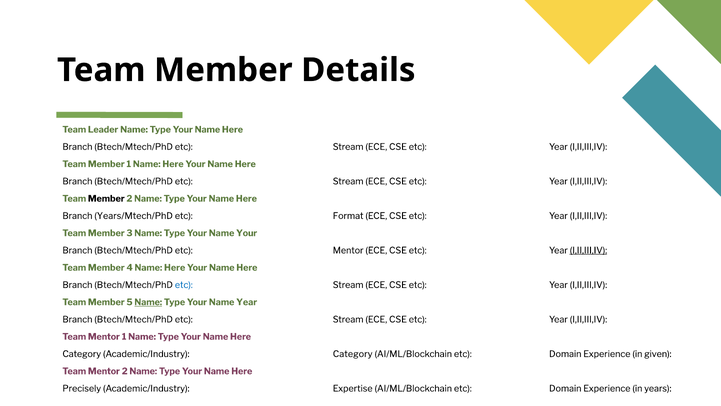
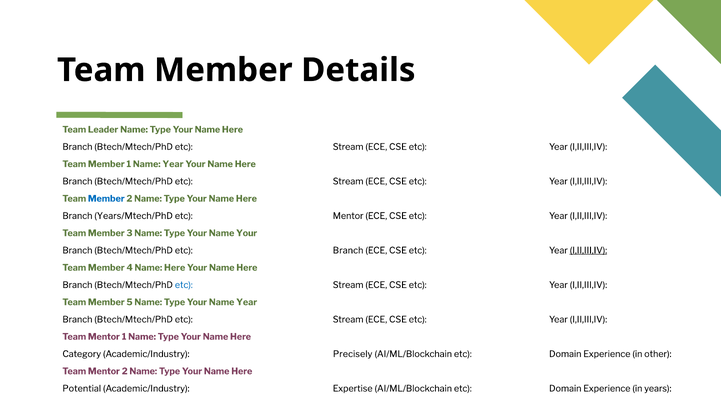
1 Name Here: Here -> Year
Member at (106, 198) colour: black -> blue
etc Format: Format -> Mentor
etc Mentor: Mentor -> Branch
Name at (148, 302) underline: present -> none
Academic/Industry Category: Category -> Precisely
given: given -> other
Precisely: Precisely -> Potential
